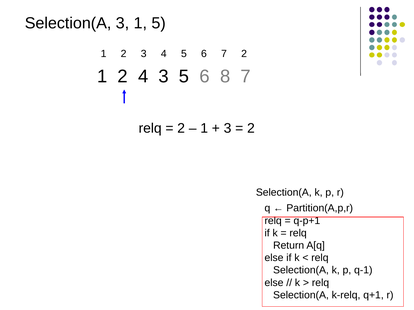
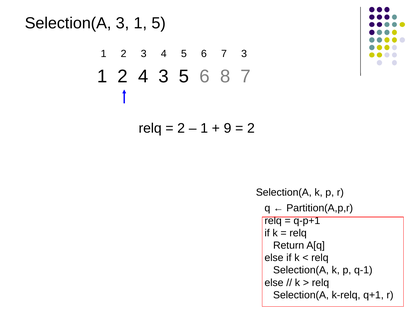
7 2: 2 -> 3
3 at (228, 129): 3 -> 9
